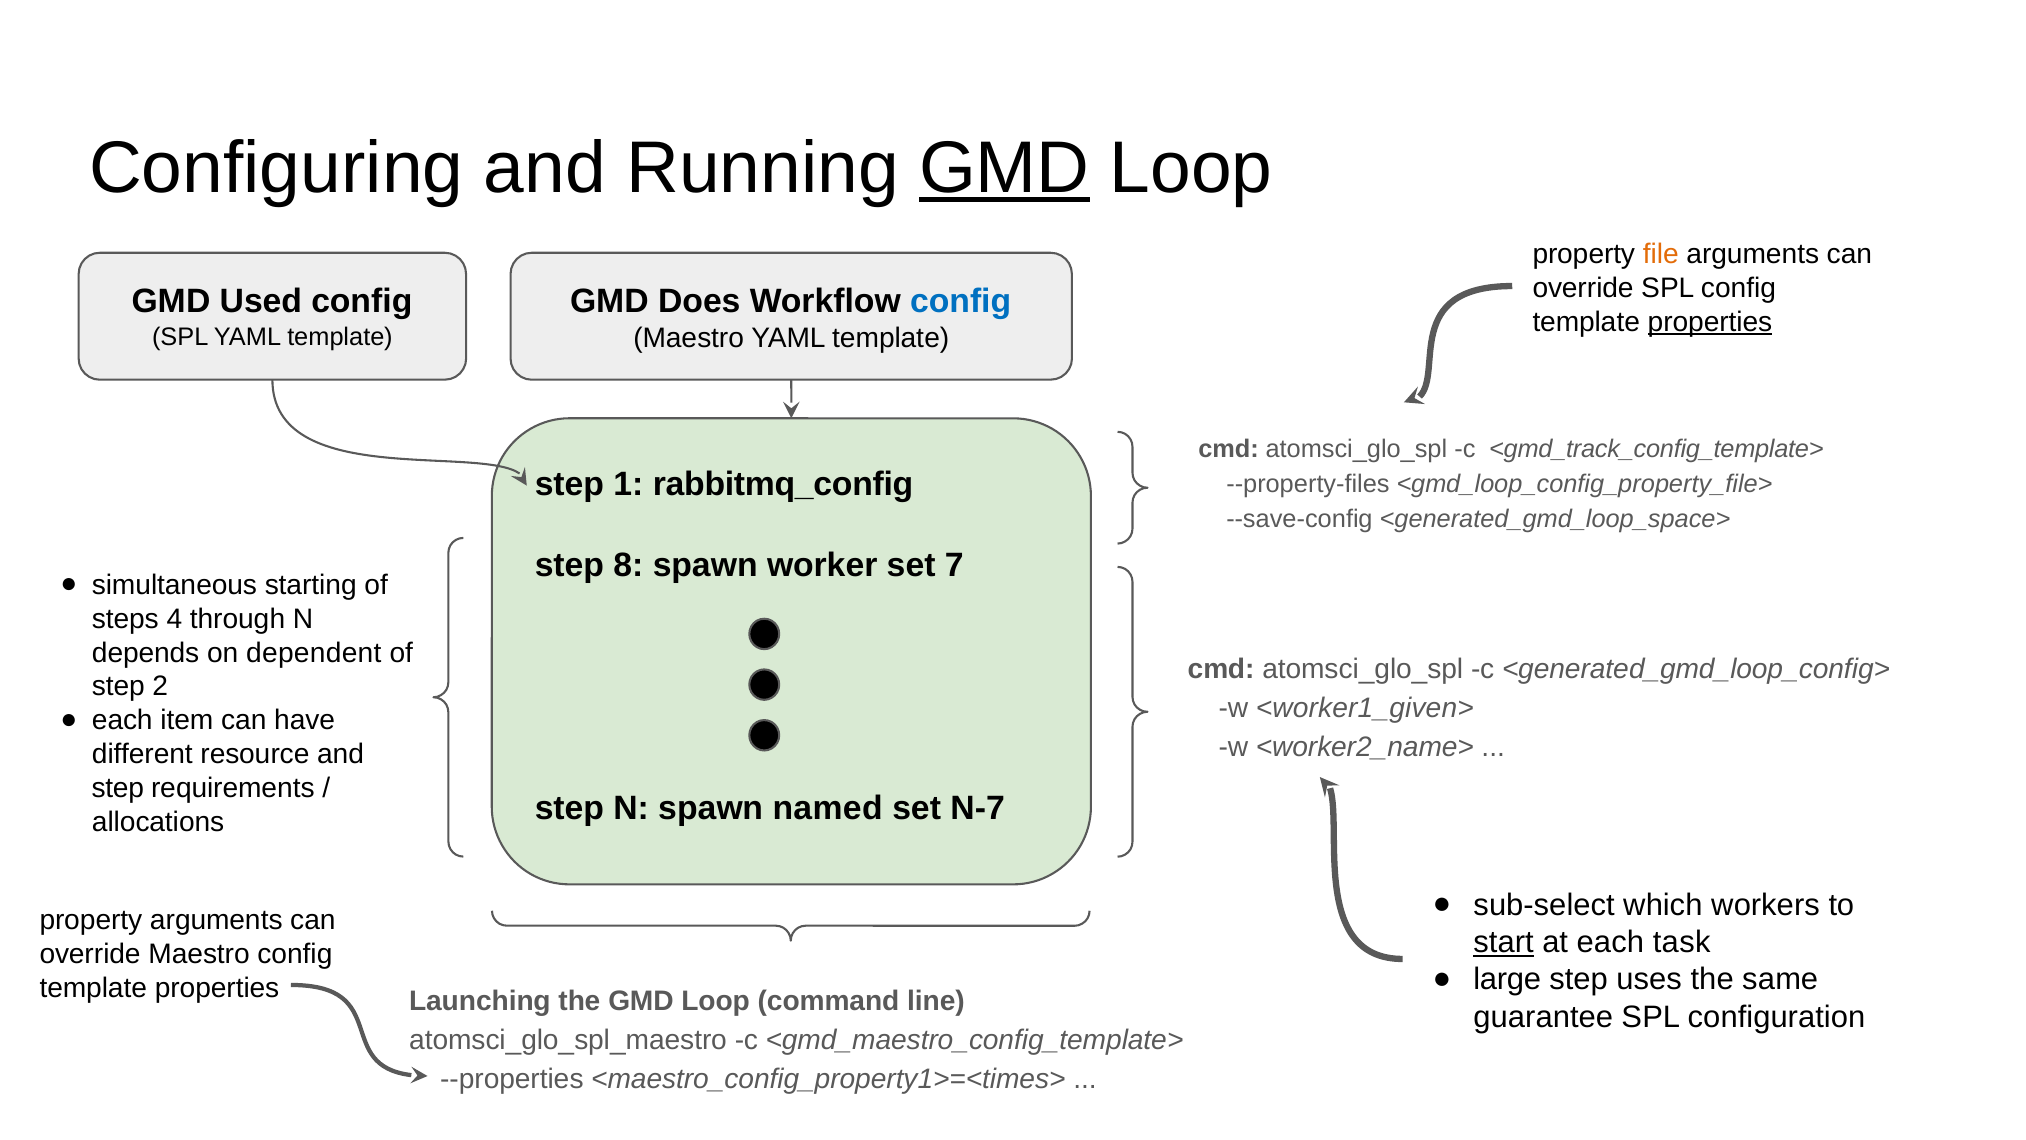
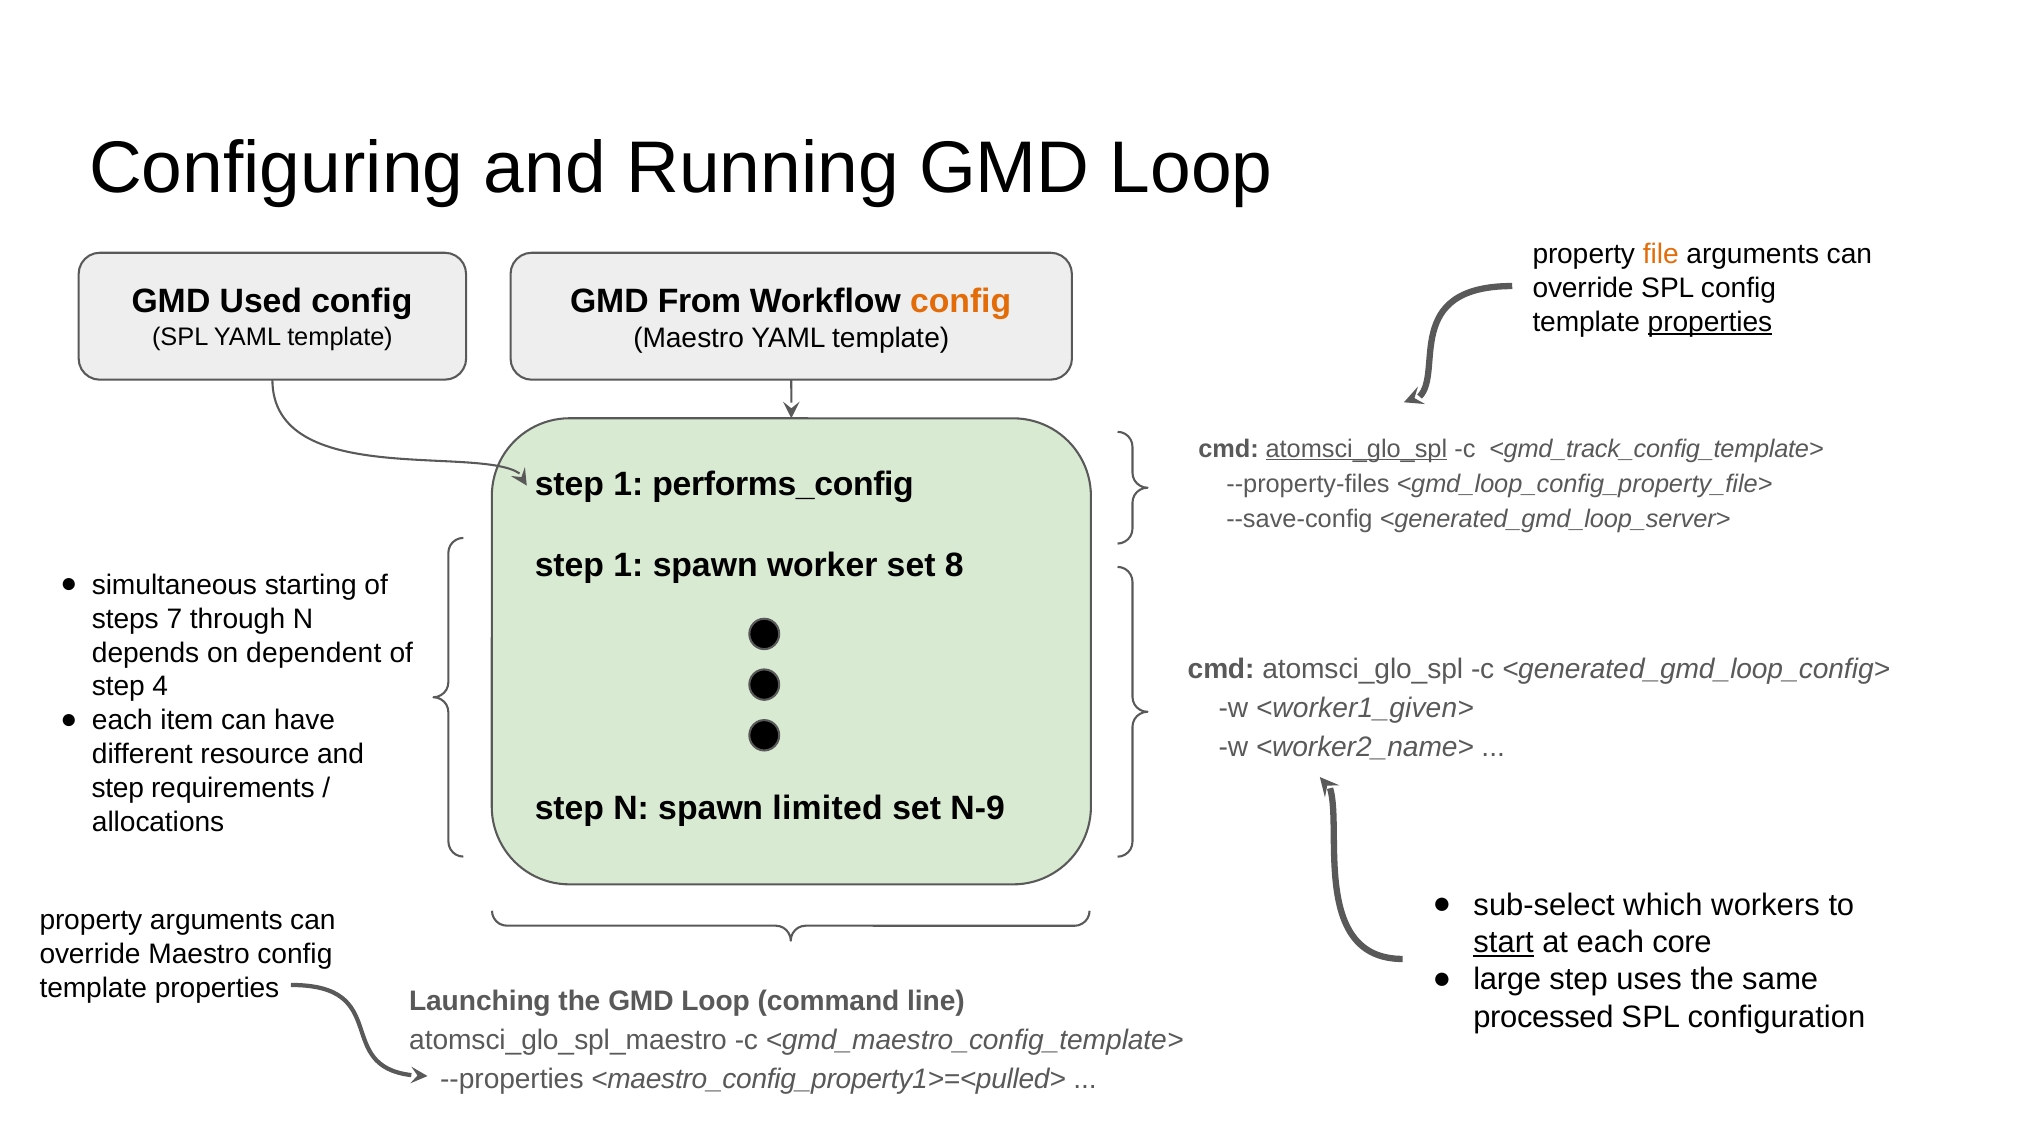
GMD at (1004, 168) underline: present -> none
Does: Does -> From
config at (961, 302) colour: blue -> orange
atomsci_glo_spl at (1356, 449) underline: none -> present
rabbitmq_config: rabbitmq_config -> performs_config
<generated_gmd_loop_space>: <generated_gmd_loop_space> -> <generated_gmd_loop_server>
8 at (628, 565): 8 -> 1
7: 7 -> 8
4: 4 -> 7
2: 2 -> 4
named: named -> limited
N-7: N-7 -> N-9
task: task -> core
guarantee: guarantee -> processed
<maestro_config_property1>=<times>: <maestro_config_property1>=<times> -> <maestro_config_property1>=<pulled>
